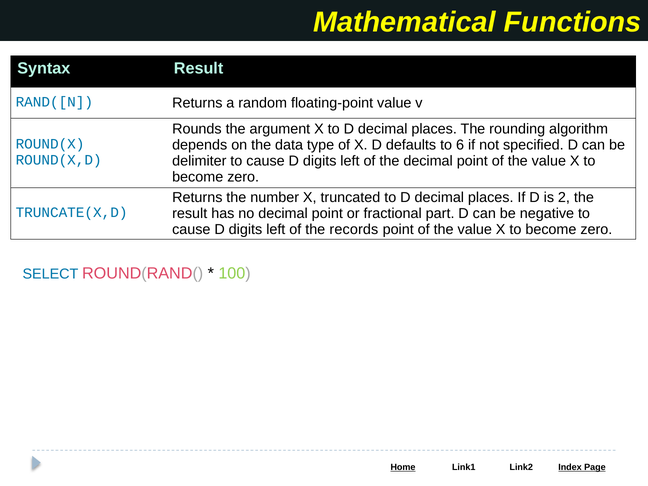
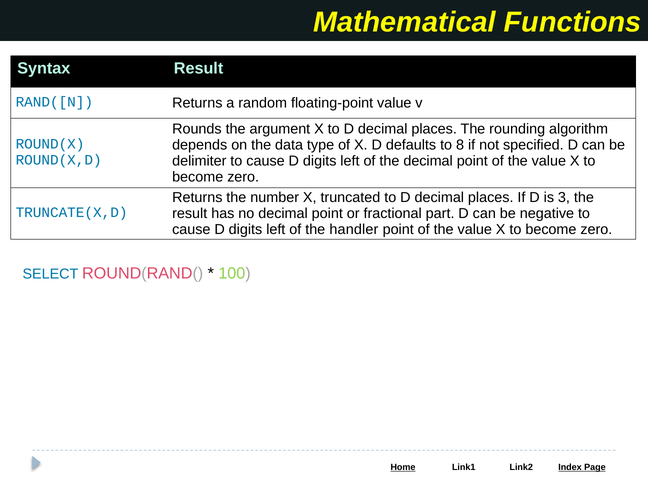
6: 6 -> 8
2: 2 -> 3
records: records -> handler
